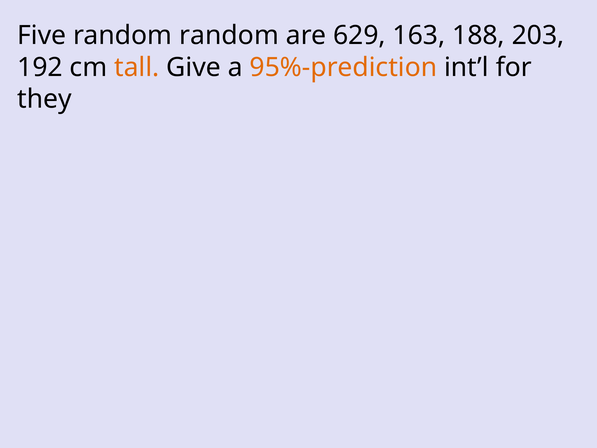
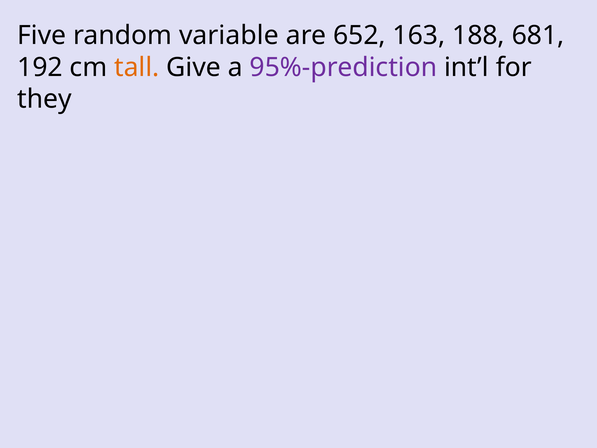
random random: random -> variable
629: 629 -> 652
203: 203 -> 681
95%-prediction colour: orange -> purple
